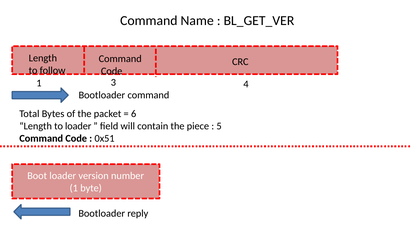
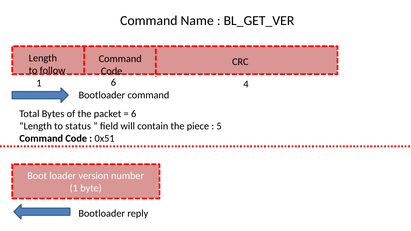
3 at (113, 83): 3 -> 6
to loader: loader -> status
